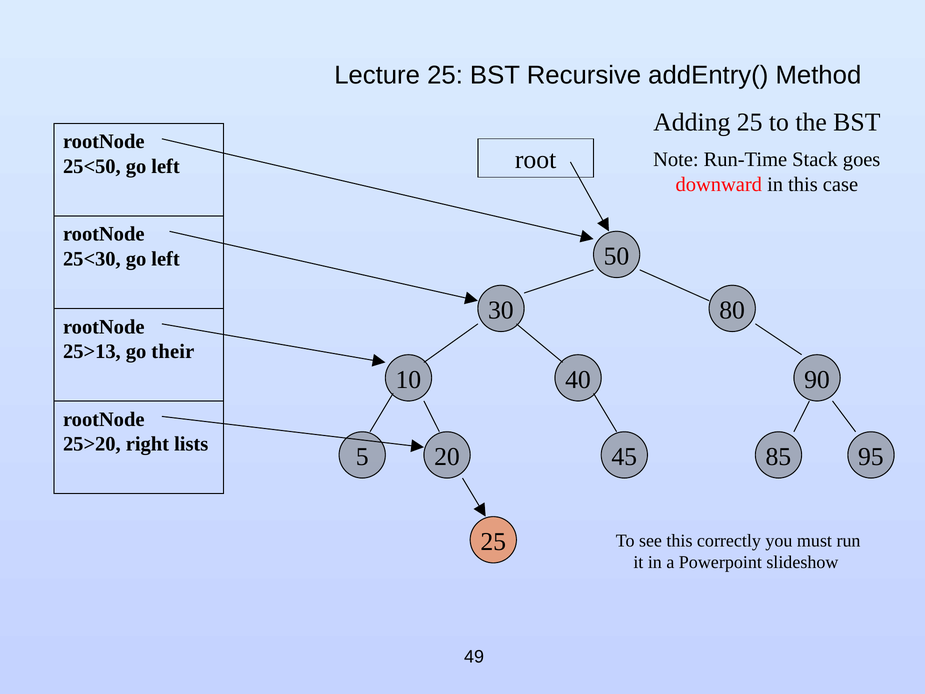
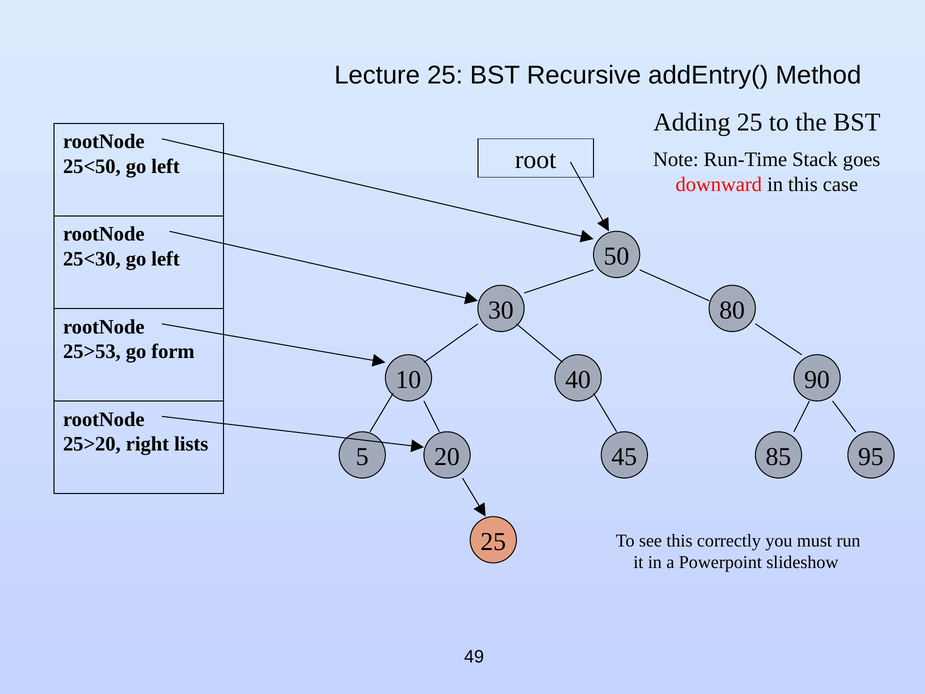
25>13: 25>13 -> 25>53
their: their -> form
